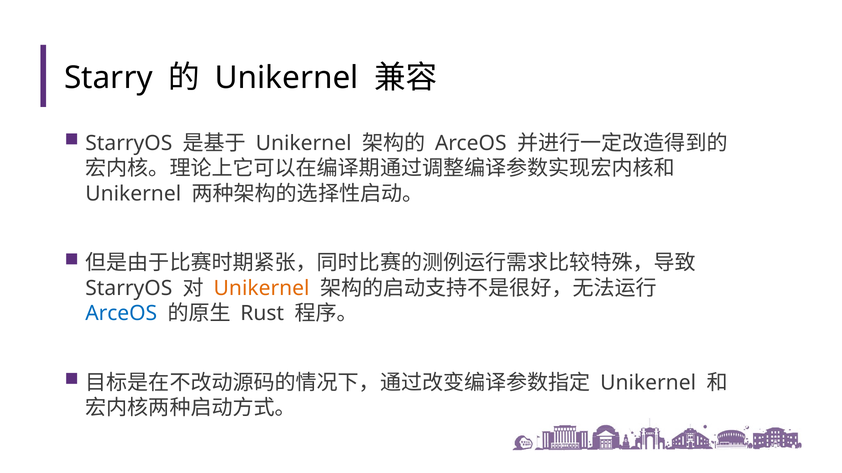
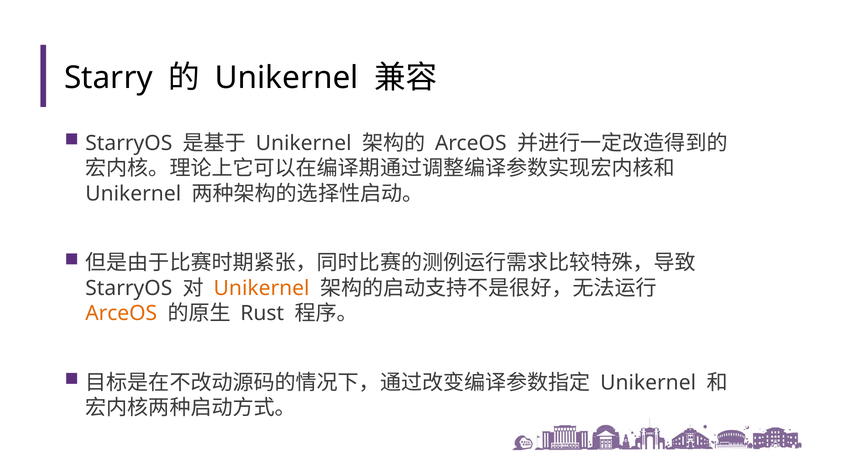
ArceOS at (121, 314) colour: blue -> orange
